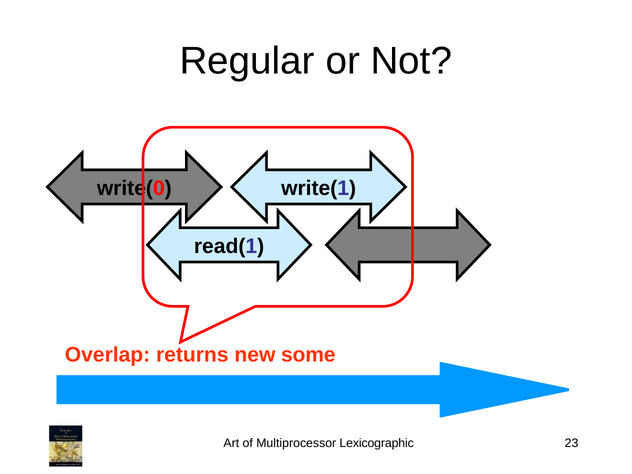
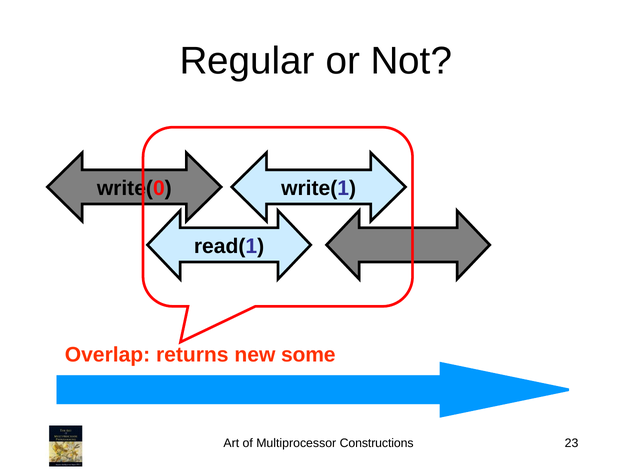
Lexicographic: Lexicographic -> Constructions
